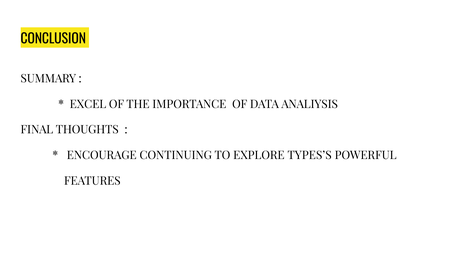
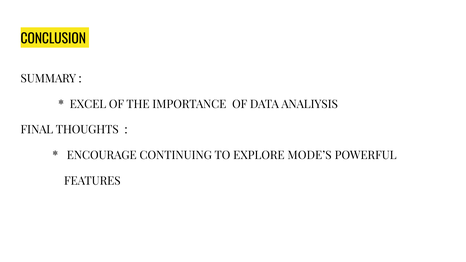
TYPES’S: TYPES’S -> MODE’S
